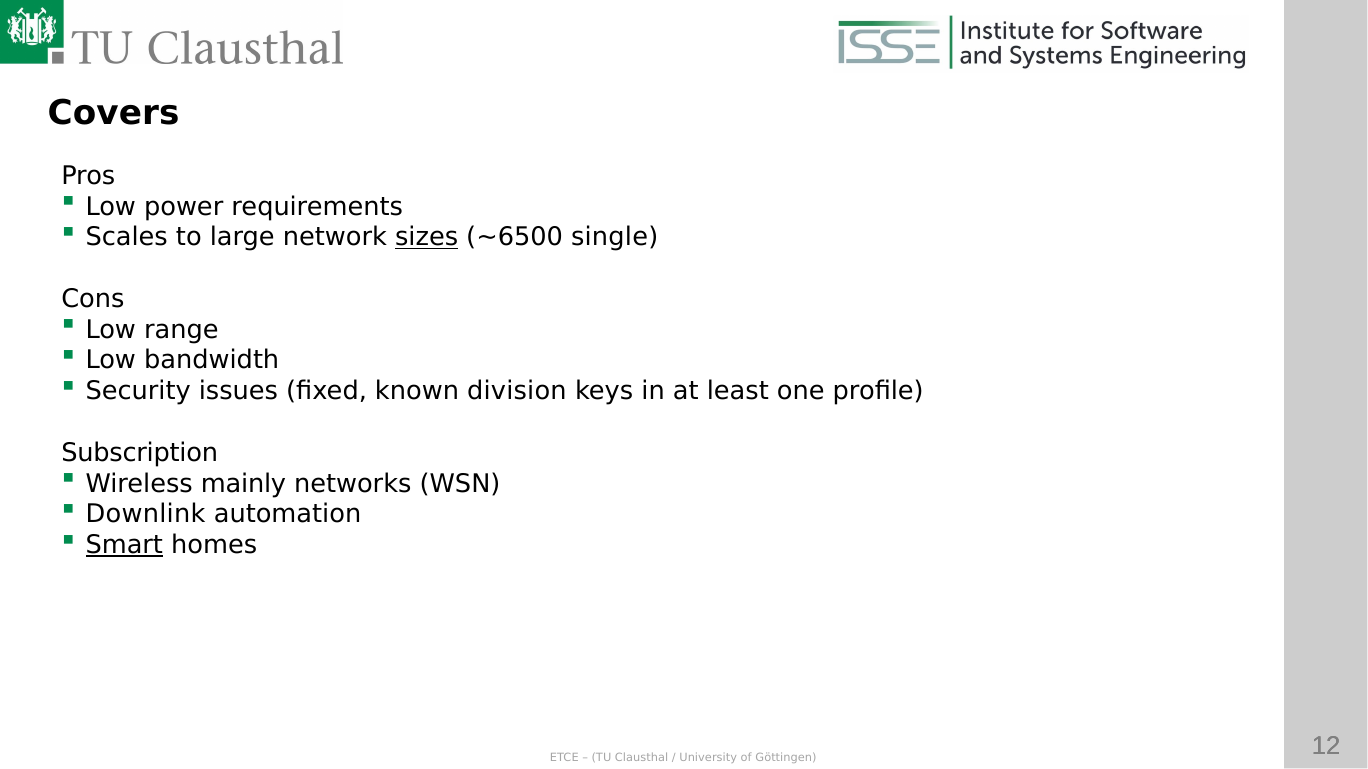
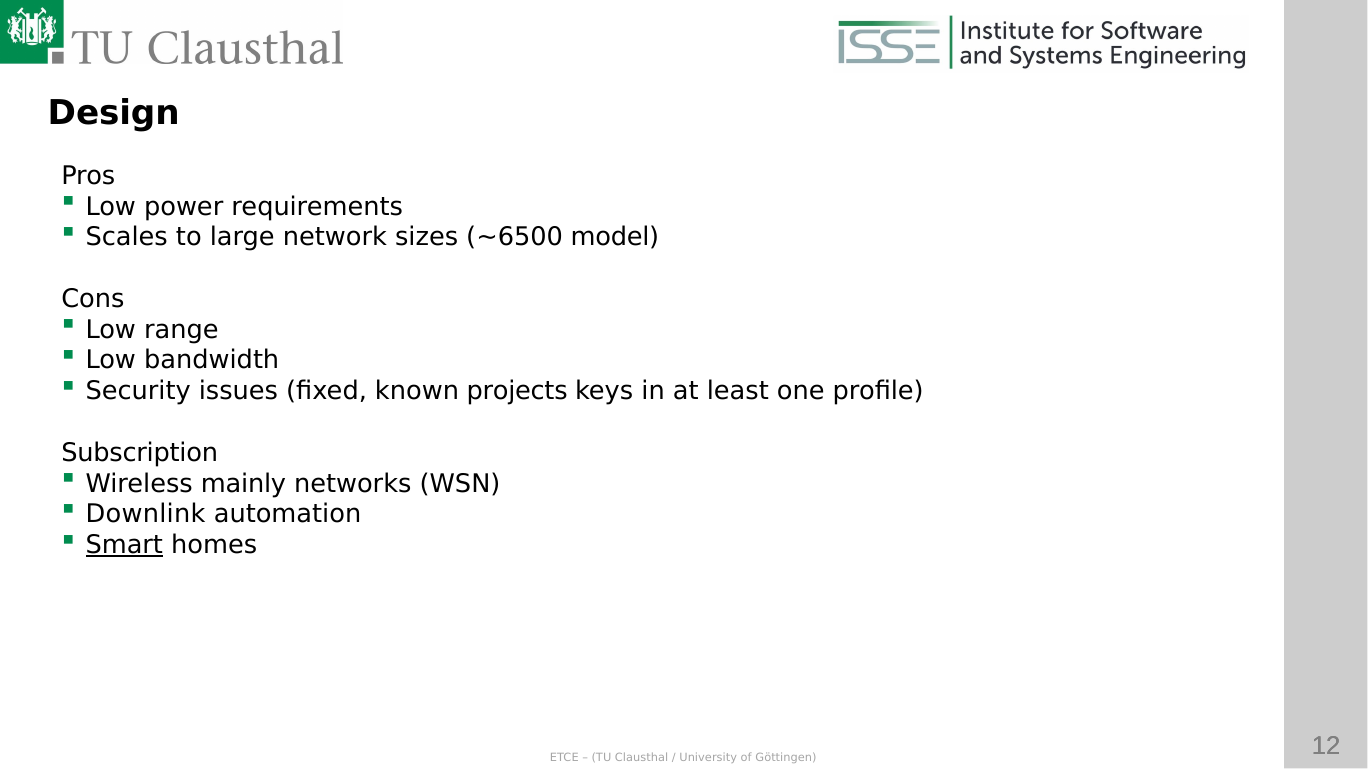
Covers: Covers -> Design
sizes underline: present -> none
single: single -> model
division: division -> projects
